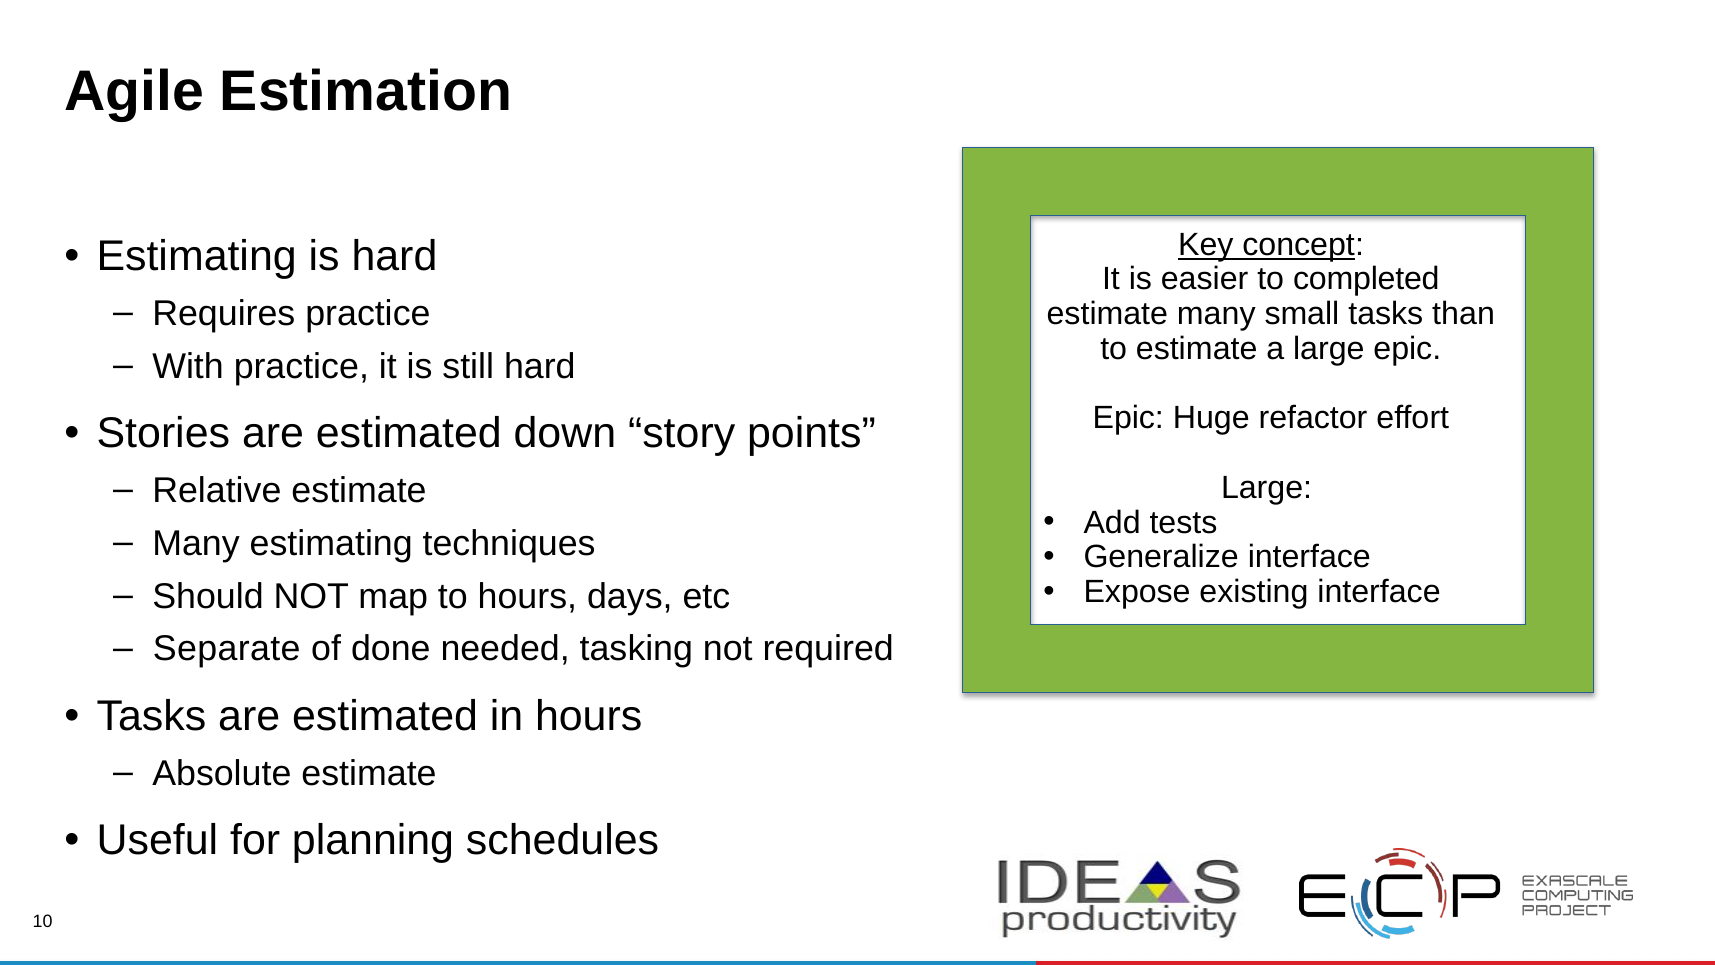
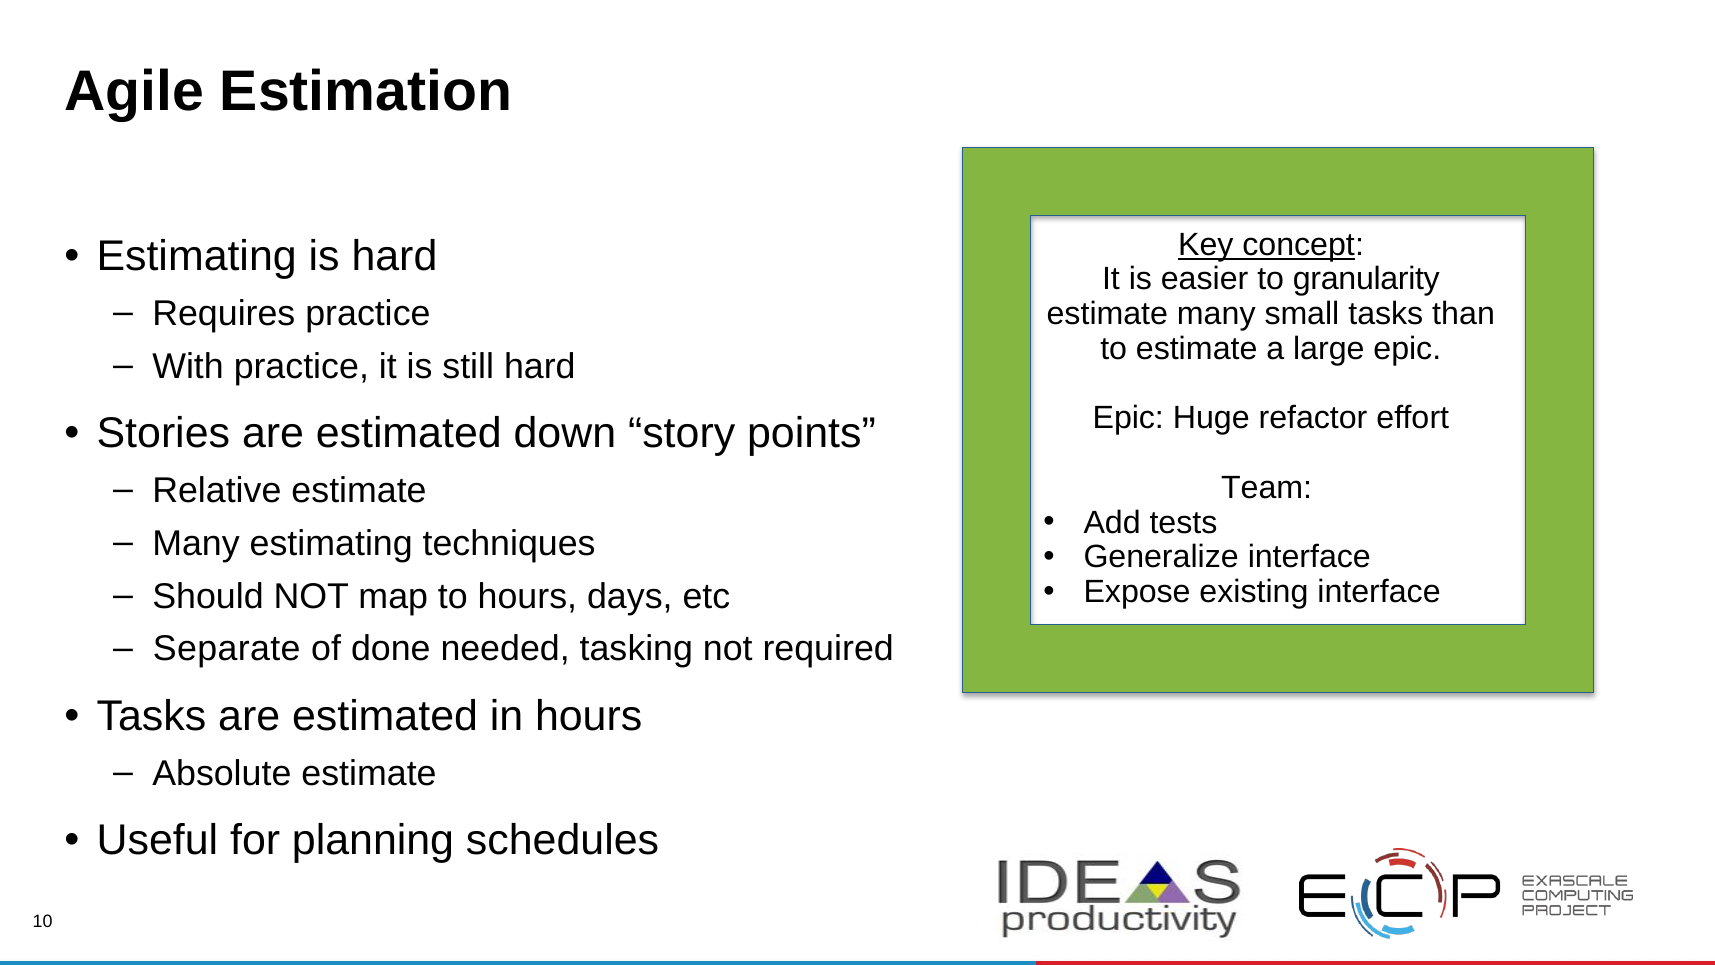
completed: completed -> granularity
Large at (1267, 488): Large -> Team
